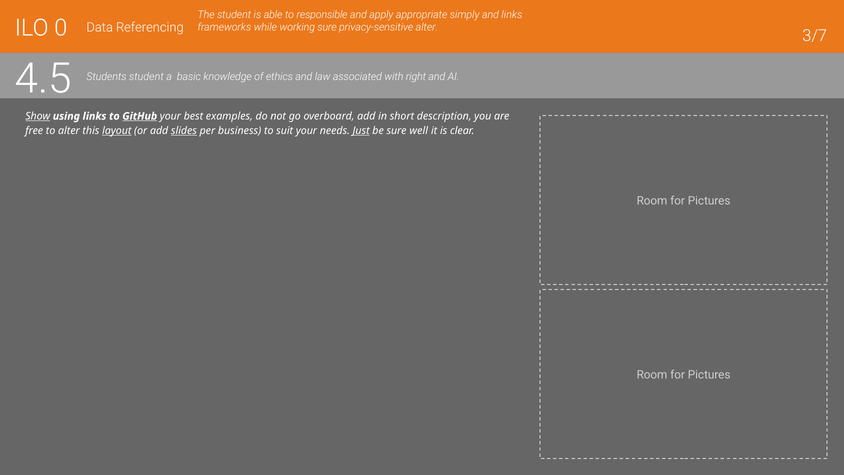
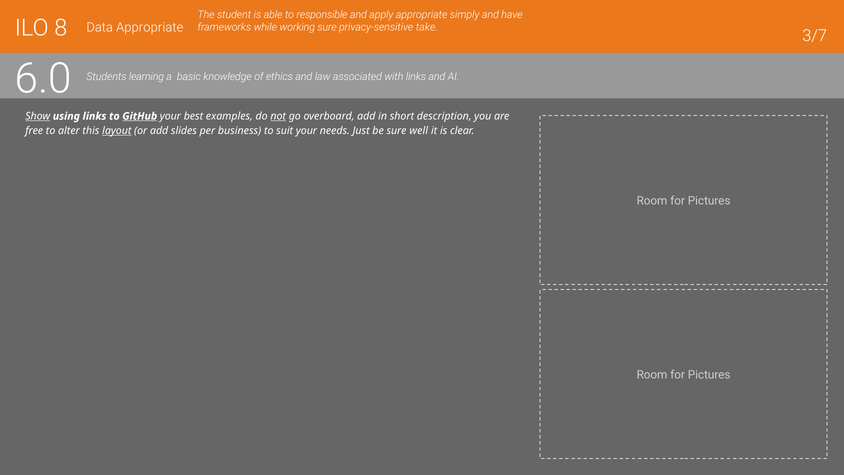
and links: links -> have
0: 0 -> 8
Data Referencing: Referencing -> Appropriate
privacy-sensitive alter: alter -> take
4.5: 4.5 -> 6.0
Students student: student -> learning
with right: right -> links
not underline: none -> present
slides underline: present -> none
Just underline: present -> none
